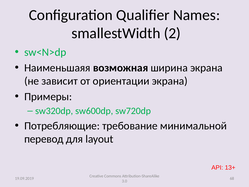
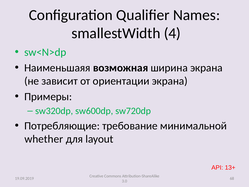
2: 2 -> 4
перевод: перевод -> whether
